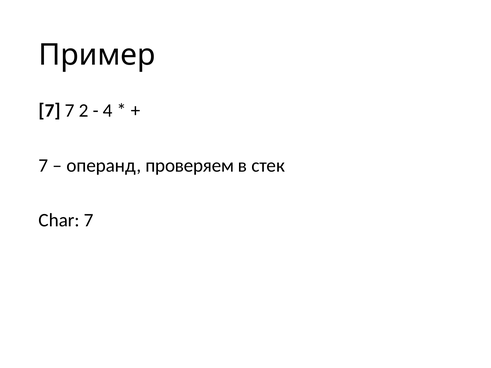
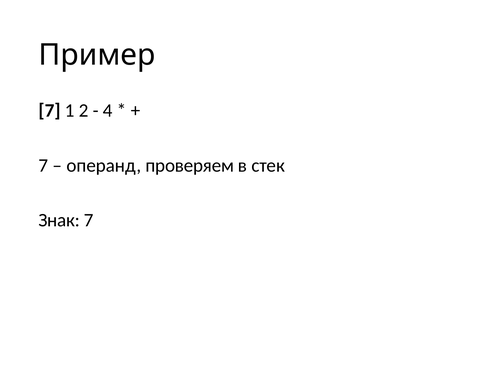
7 7: 7 -> 1
Char: Char -> Знак
